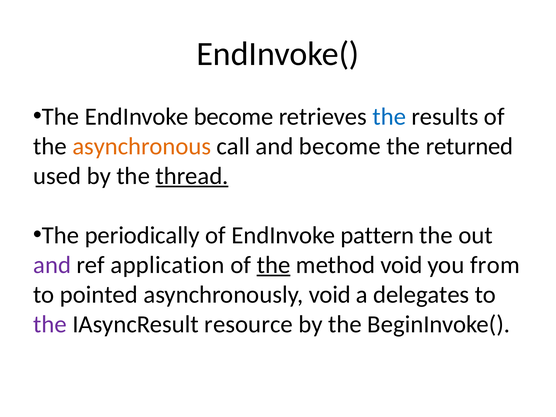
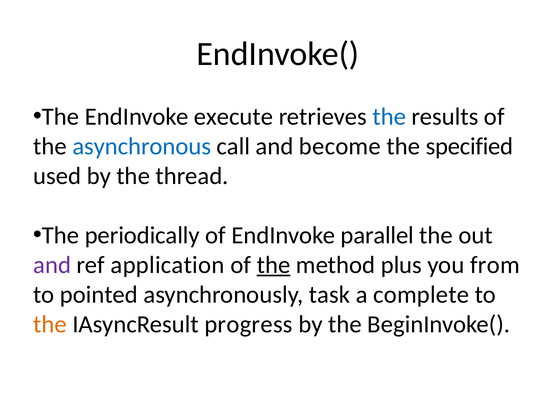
EndInvoke become: become -> execute
asynchronous colour: orange -> blue
returned: returned -> specified
thread underline: present -> none
pattern: pattern -> parallel
method void: void -> plus
asynchronously void: void -> task
delegates: delegates -> complete
the at (50, 324) colour: purple -> orange
resource: resource -> progress
